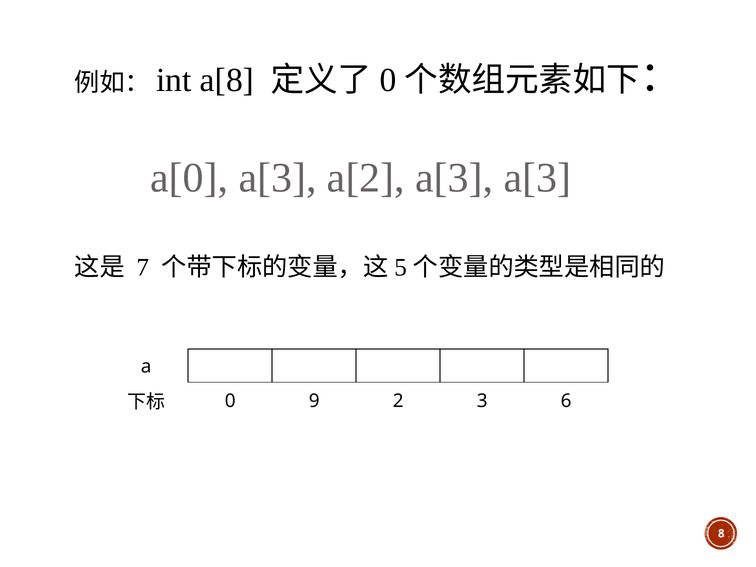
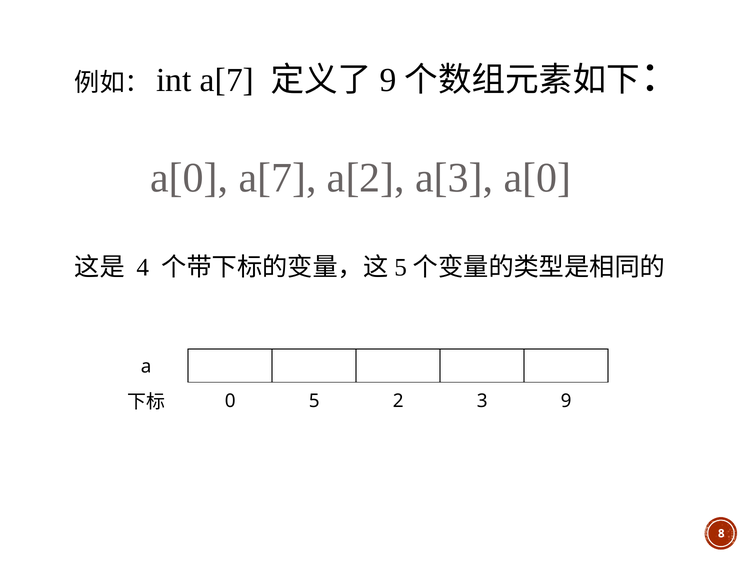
a[8 at (227, 80): a[8 -> a[7
0 at (388, 80): 0 -> 9
a[0 a[3: a[3 -> a[7
a[3 a[3: a[3 -> a[0
7: 7 -> 4
9: 9 -> 5
3 6: 6 -> 9
